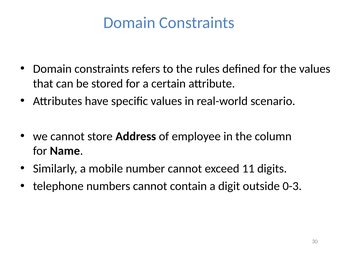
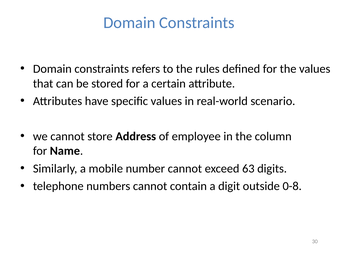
11: 11 -> 63
0-3: 0-3 -> 0-8
